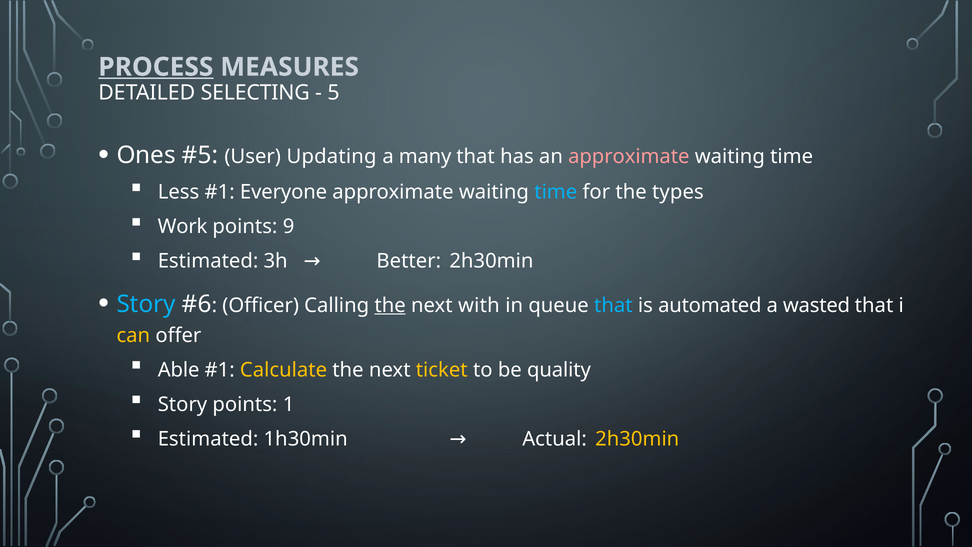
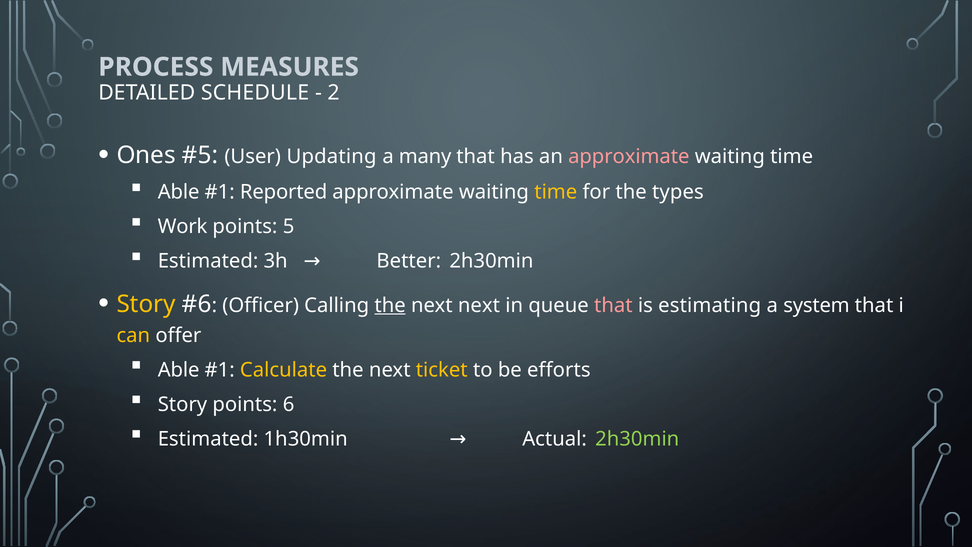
PROCESS underline: present -> none
SELECTING: SELECTING -> SCHEDULE
5: 5 -> 2
Less at (179, 192): Less -> Able
Everyone: Everyone -> Reported
time at (556, 192) colour: light blue -> yellow
9: 9 -> 5
Story at (146, 304) colour: light blue -> yellow
next with: with -> next
that at (613, 305) colour: light blue -> pink
automated: automated -> estimating
wasted: wasted -> system
quality: quality -> efforts
1: 1 -> 6
2h30min at (637, 439) colour: yellow -> light green
